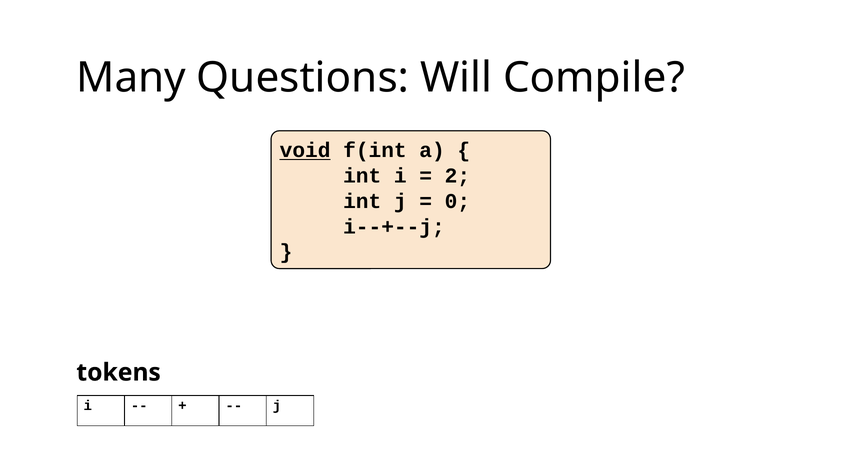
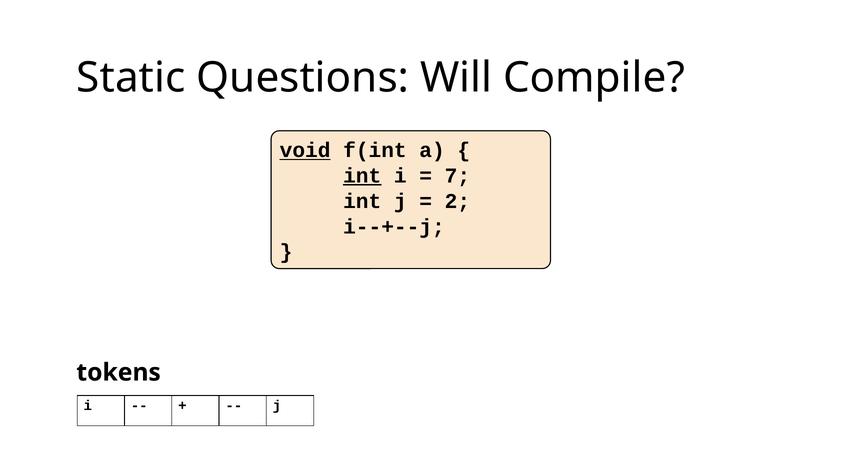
Many: Many -> Static
int at (362, 176) underline: none -> present
2: 2 -> 7
0: 0 -> 2
